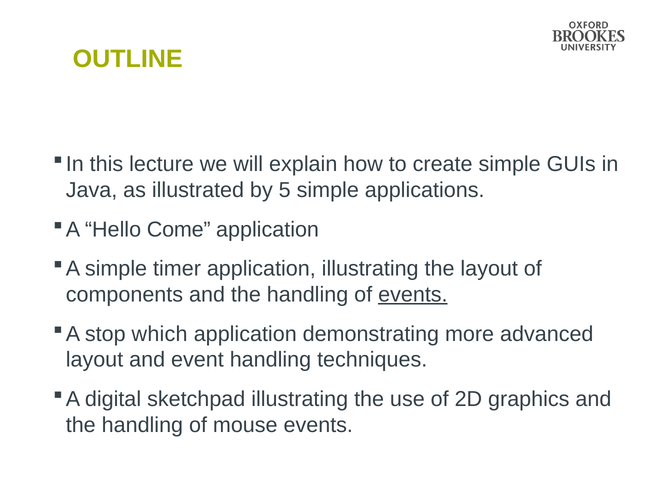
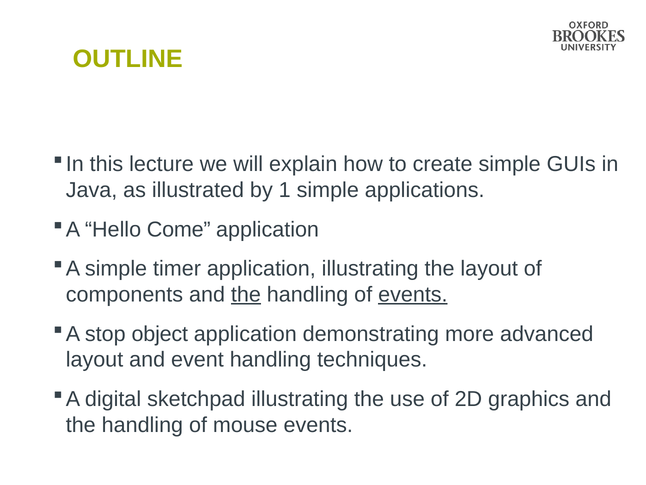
5: 5 -> 1
the at (246, 294) underline: none -> present
which: which -> object
